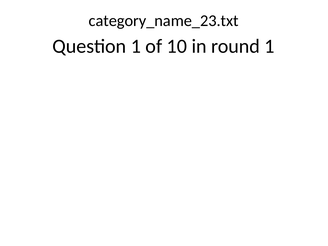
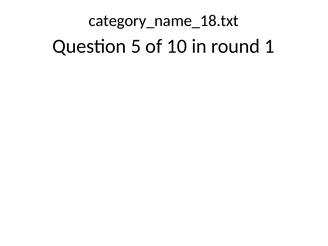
category_name_23.txt: category_name_23.txt -> category_name_18.txt
Question 1: 1 -> 5
